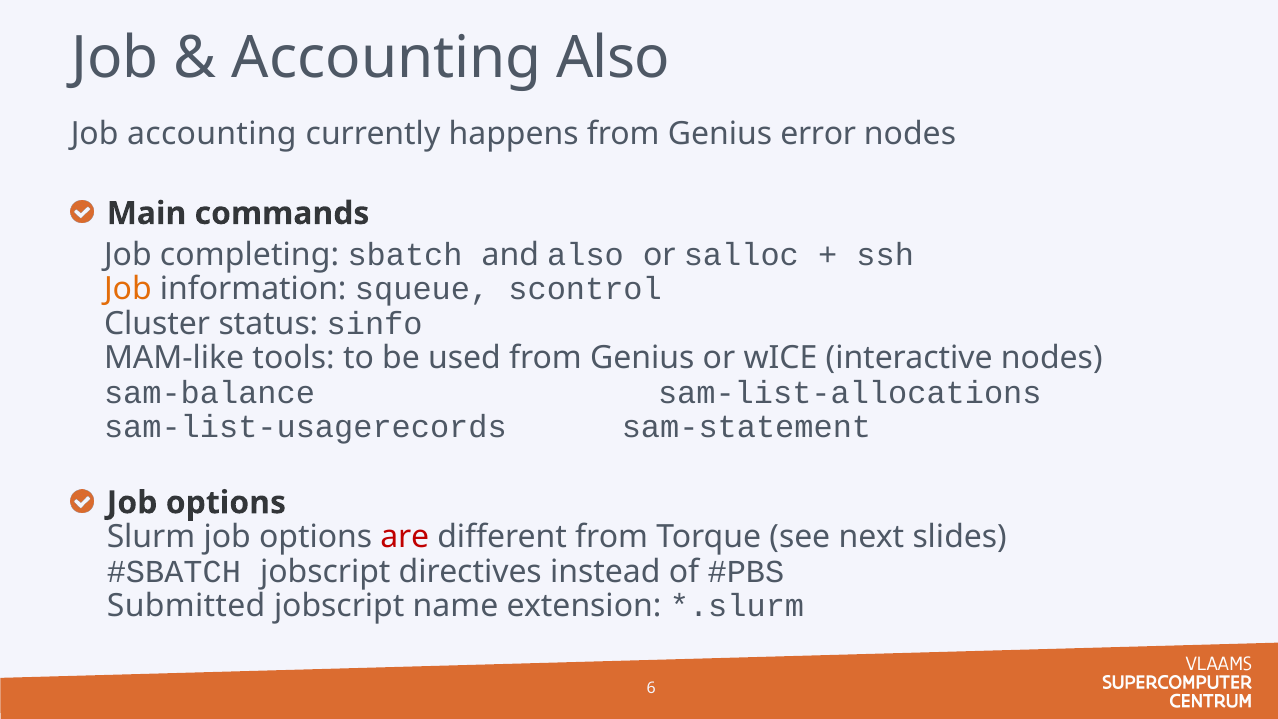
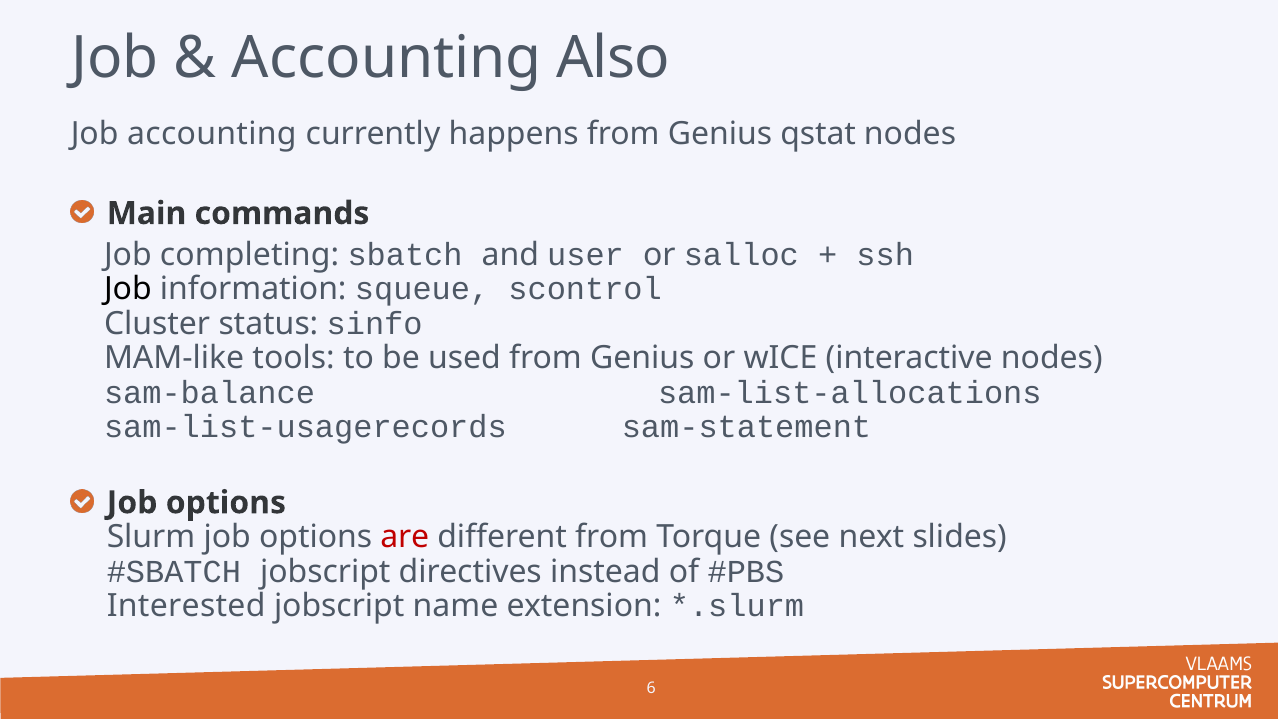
error: error -> qstat
and also: also -> user
Job at (128, 289) colour: orange -> black
Submitted: Submitted -> Interested
